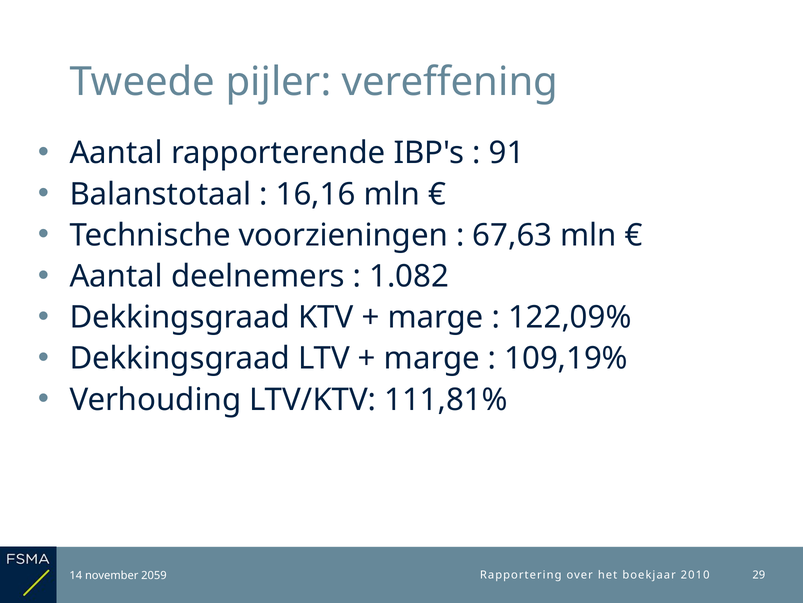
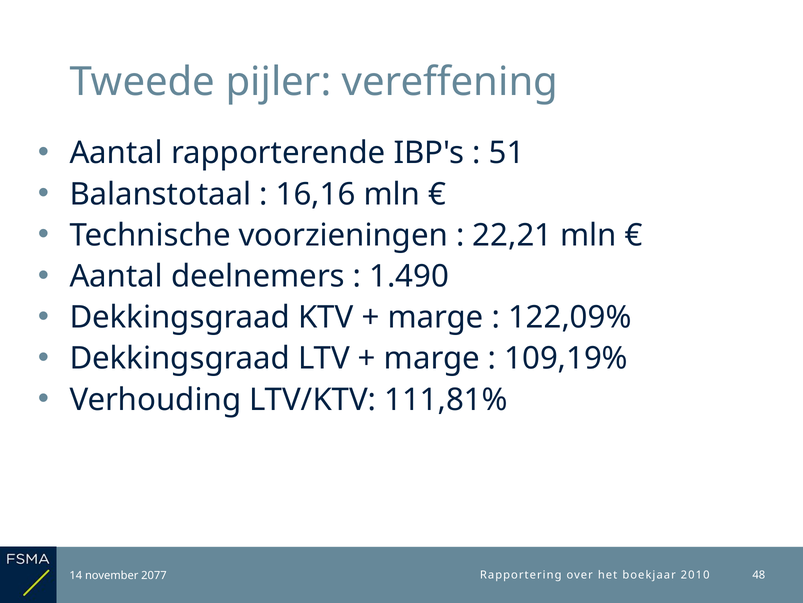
91: 91 -> 51
67,63: 67,63 -> 22,21
1.082: 1.082 -> 1.490
29: 29 -> 48
2059: 2059 -> 2077
